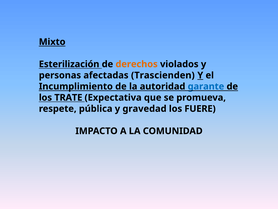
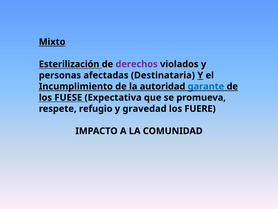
derechos colour: orange -> purple
Trascienden: Trascienden -> Destinataria
TRATE: TRATE -> FUESE
pública: pública -> refugio
